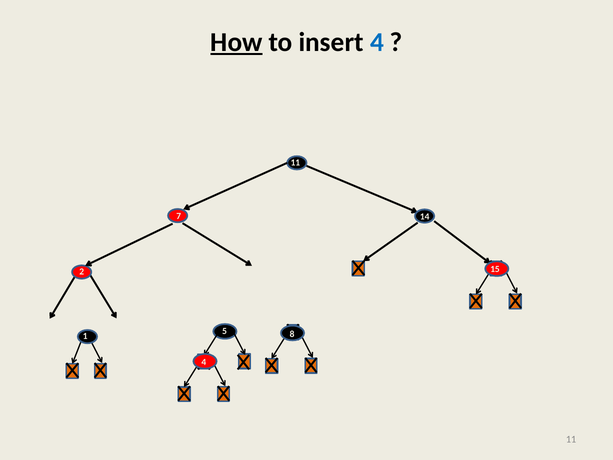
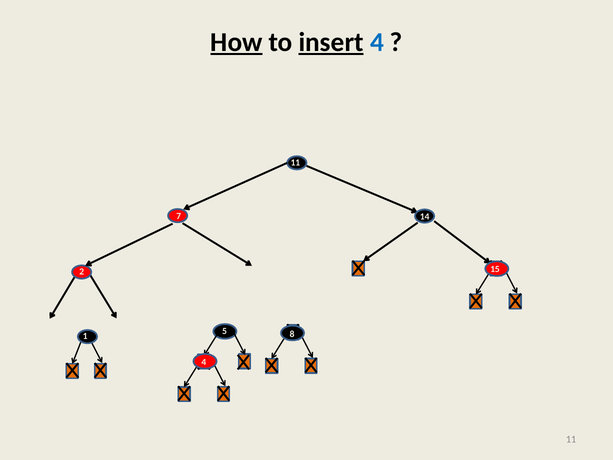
insert underline: none -> present
